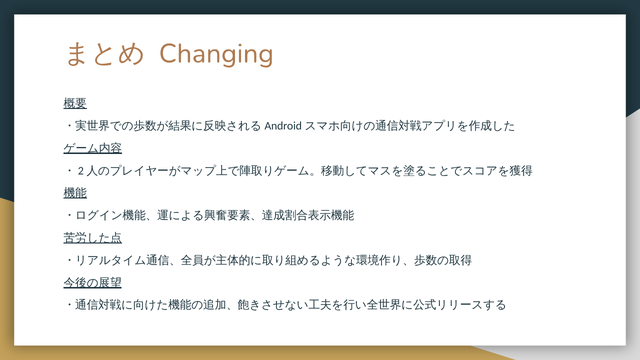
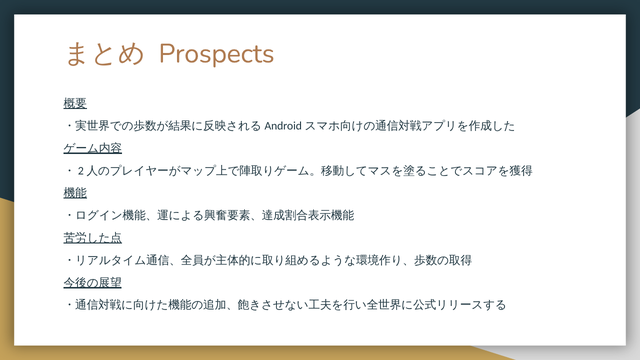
Changing: Changing -> Prospects
